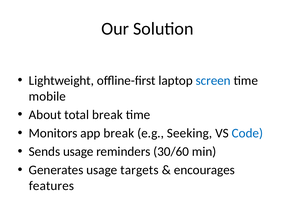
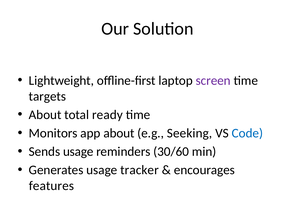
screen colour: blue -> purple
mobile: mobile -> targets
total break: break -> ready
app break: break -> about
targets: targets -> tracker
